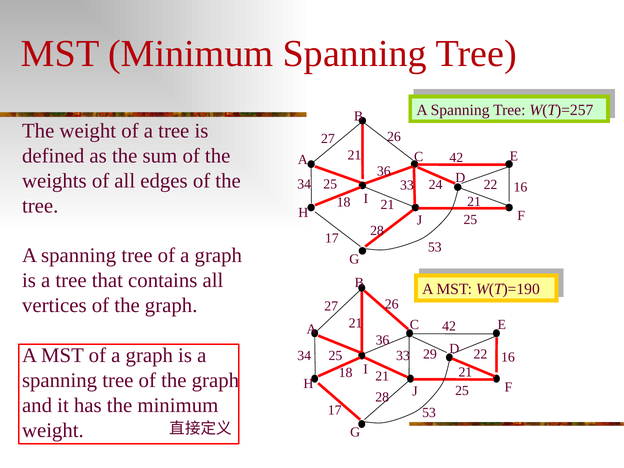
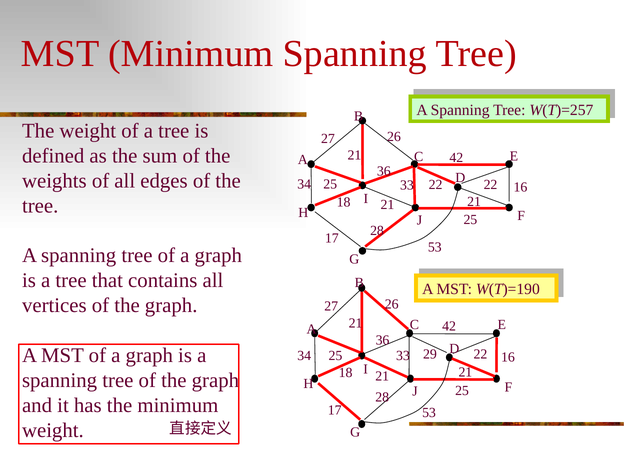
34 24: 24 -> 22
